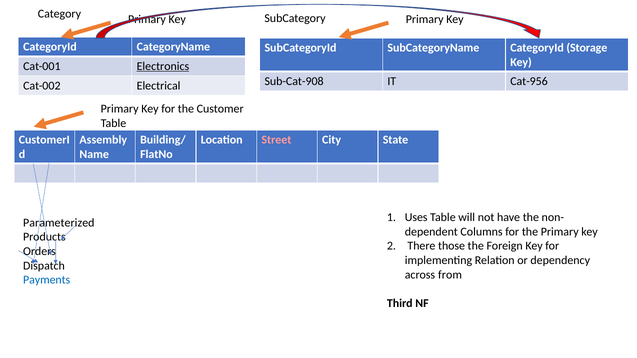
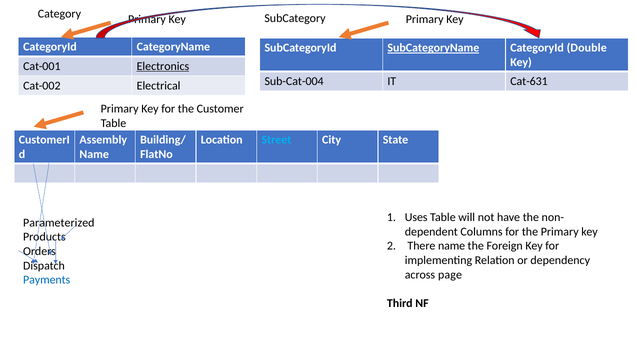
SubCategoryName underline: none -> present
Storage: Storage -> Double
Sub-Cat-908: Sub-Cat-908 -> Sub-Cat-004
Cat-956: Cat-956 -> Cat-631
Street colour: pink -> light blue
There those: those -> name
from: from -> page
